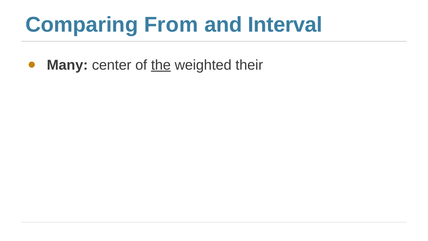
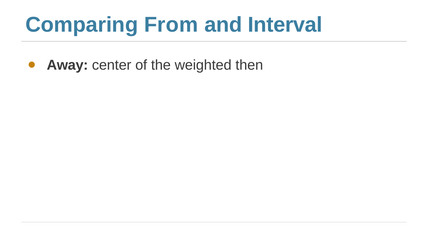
Many: Many -> Away
the underline: present -> none
their: their -> then
